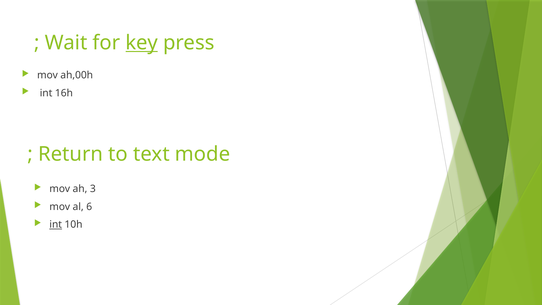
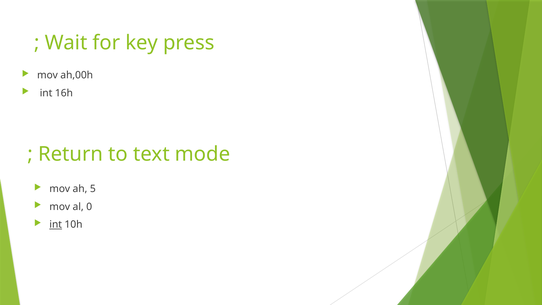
key underline: present -> none
3: 3 -> 5
6: 6 -> 0
